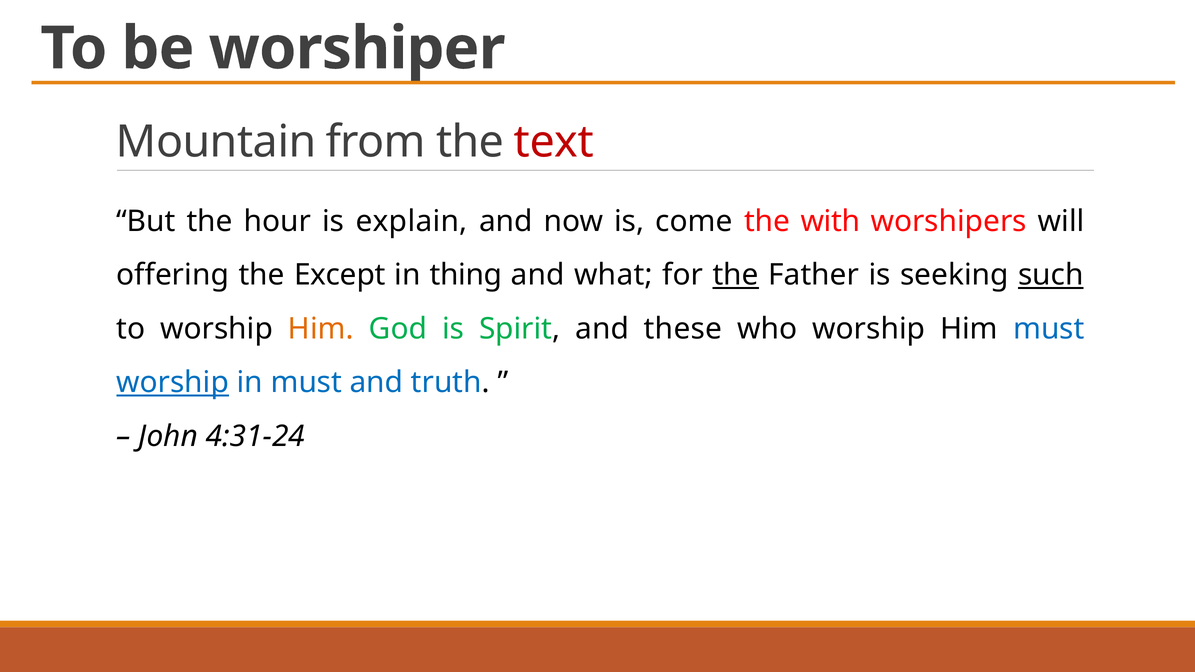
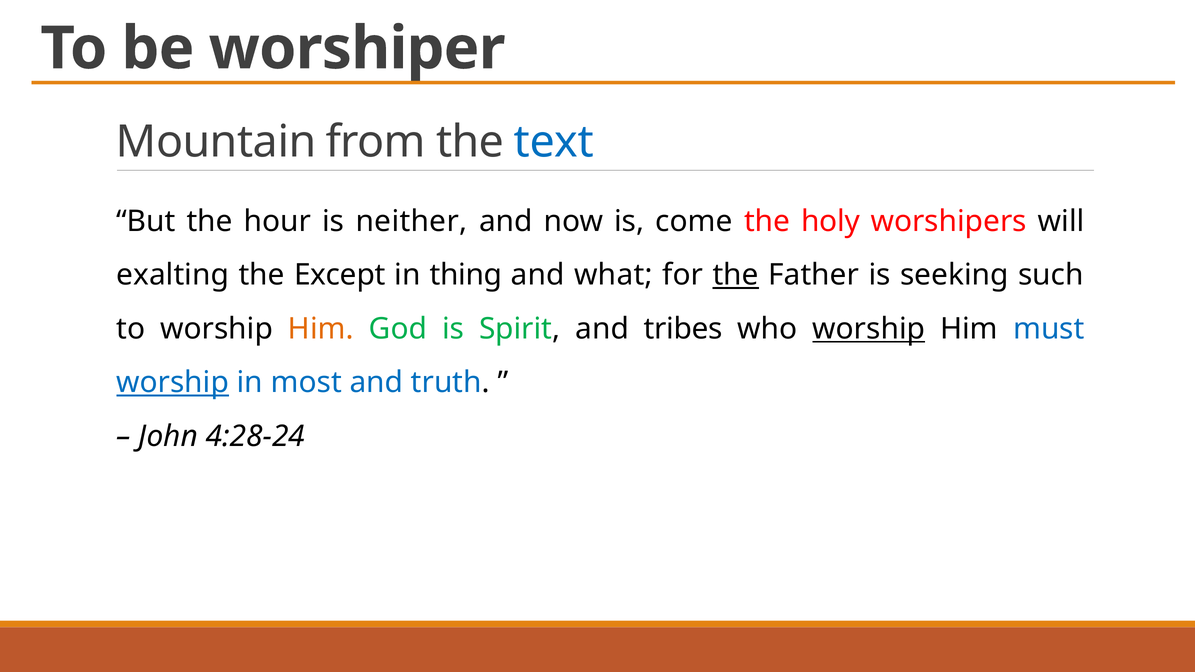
text colour: red -> blue
explain: explain -> neither
with: with -> holy
offering: offering -> exalting
such underline: present -> none
these: these -> tribes
worship at (869, 329) underline: none -> present
in must: must -> most
4:31-24: 4:31-24 -> 4:28-24
